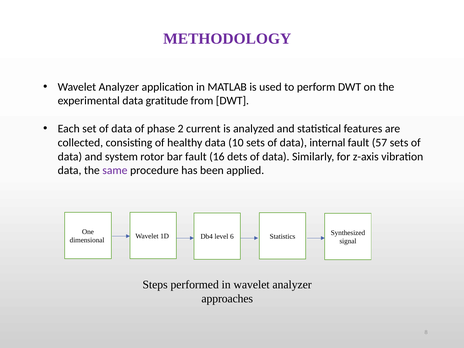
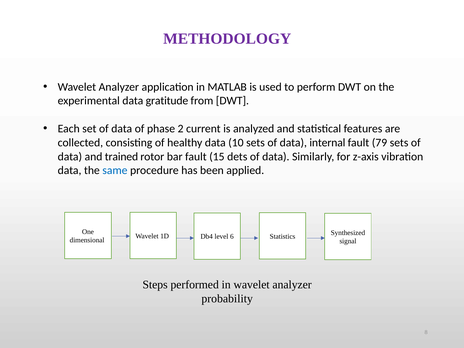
57: 57 -> 79
system: system -> trained
16: 16 -> 15
same colour: purple -> blue
approaches: approaches -> probability
